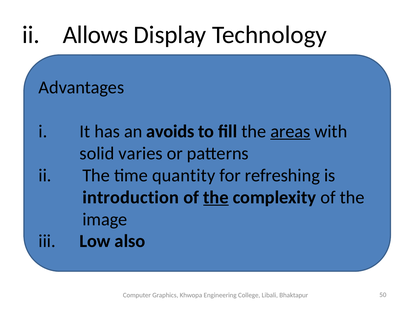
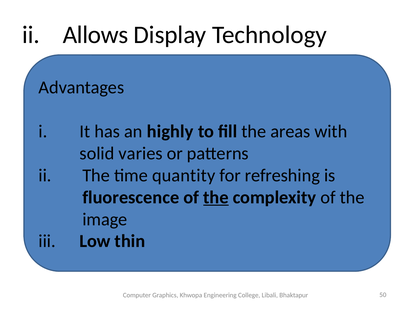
avoids: avoids -> highly
areas underline: present -> none
introduction: introduction -> fluorescence
also: also -> thin
